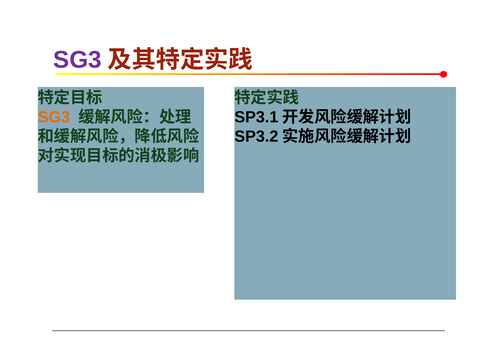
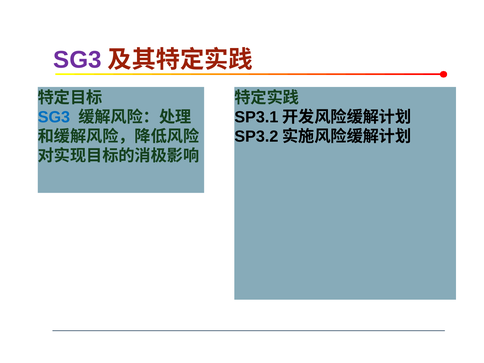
SG3 at (54, 117) colour: orange -> blue
